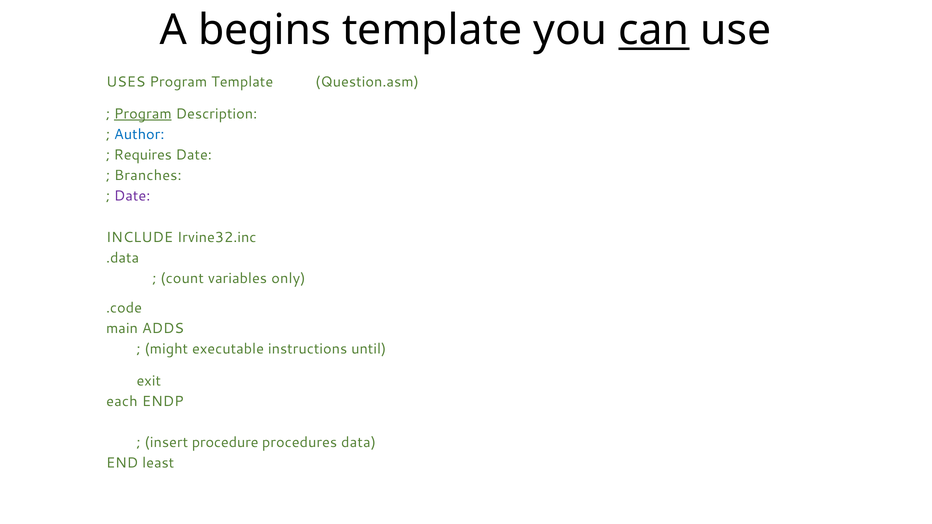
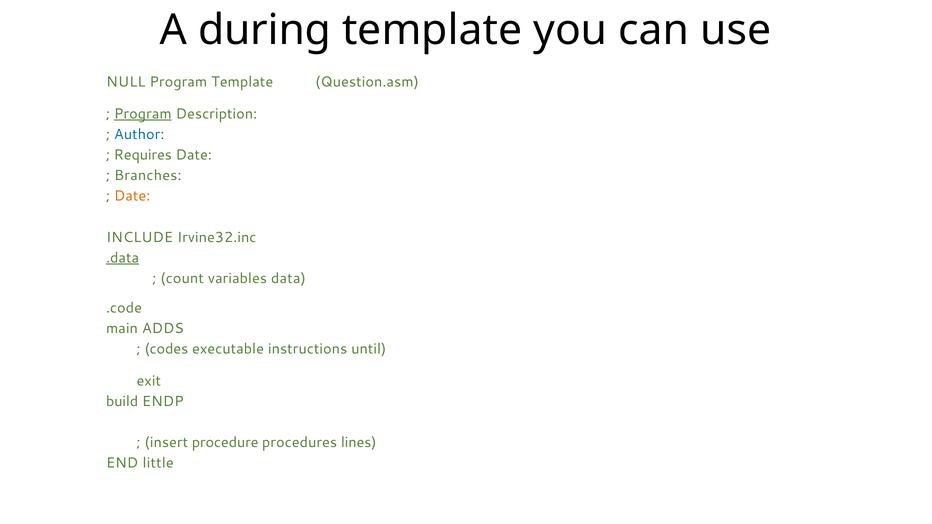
begins: begins -> during
can underline: present -> none
USES: USES -> NULL
Date at (132, 196) colour: purple -> orange
.data underline: none -> present
only: only -> data
might: might -> codes
each: each -> build
data: data -> lines
least: least -> little
